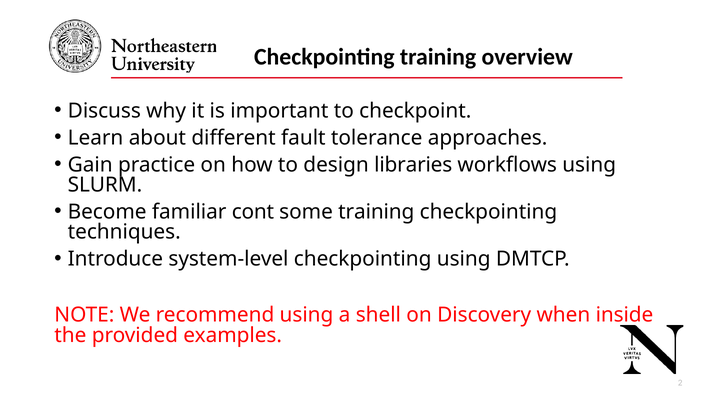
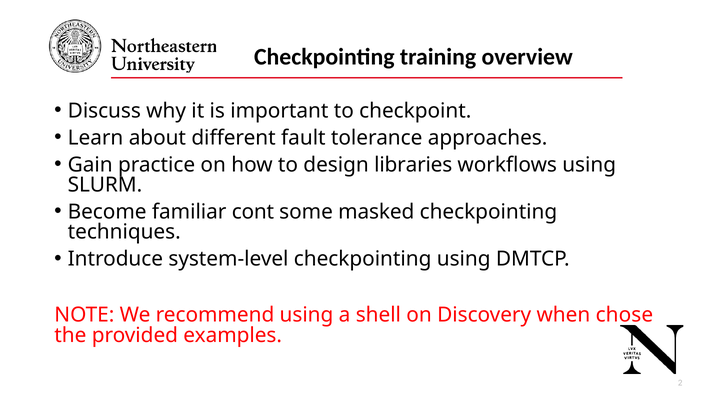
some training: training -> masked
inside: inside -> chose
